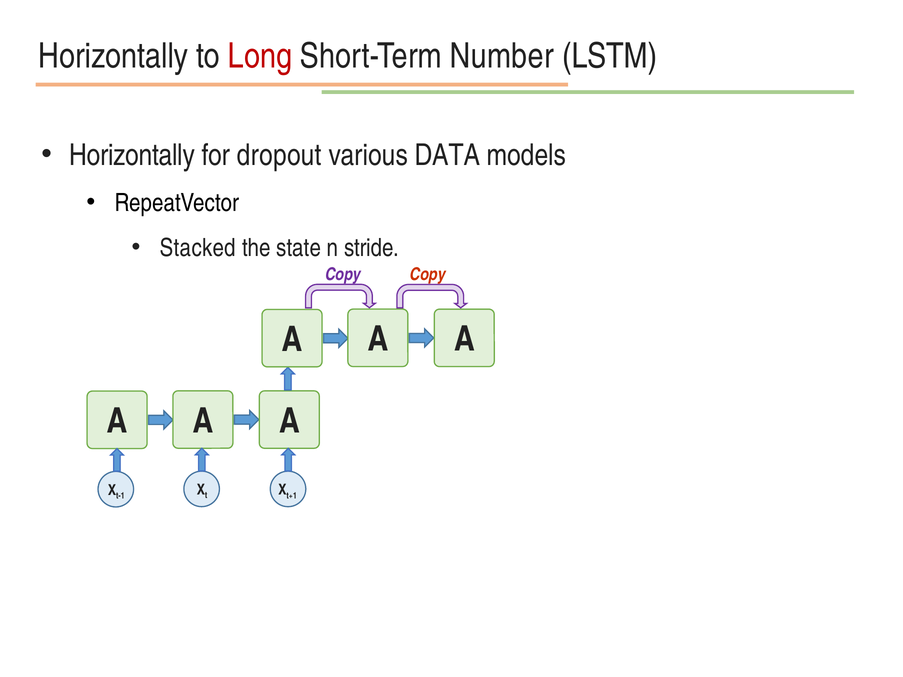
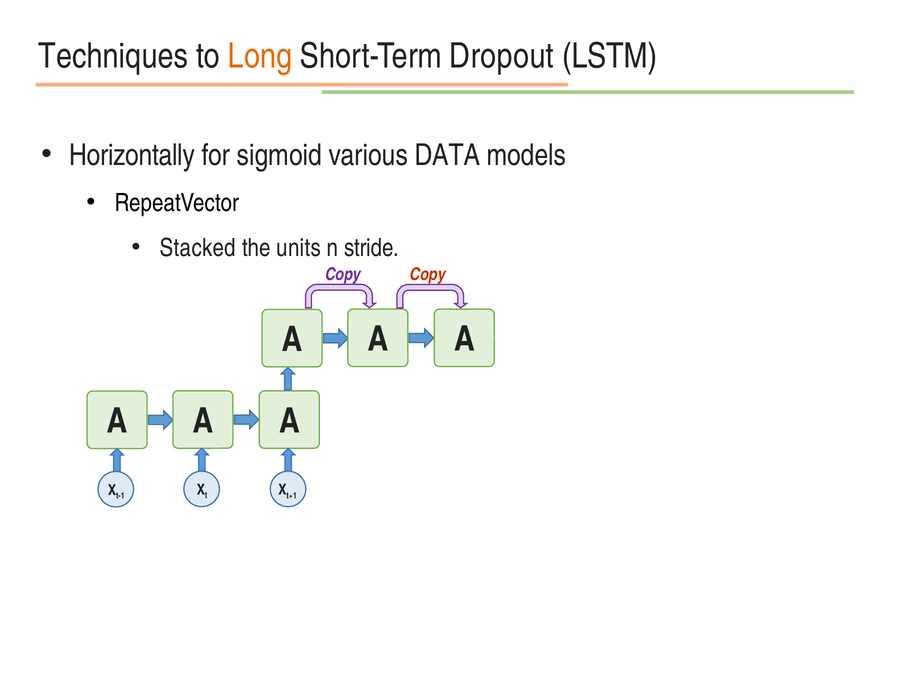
Horizontally at (113, 56): Horizontally -> Techniques
Long colour: red -> orange
Number: Number -> Dropout
dropout: dropout -> sigmoid
state: state -> units
